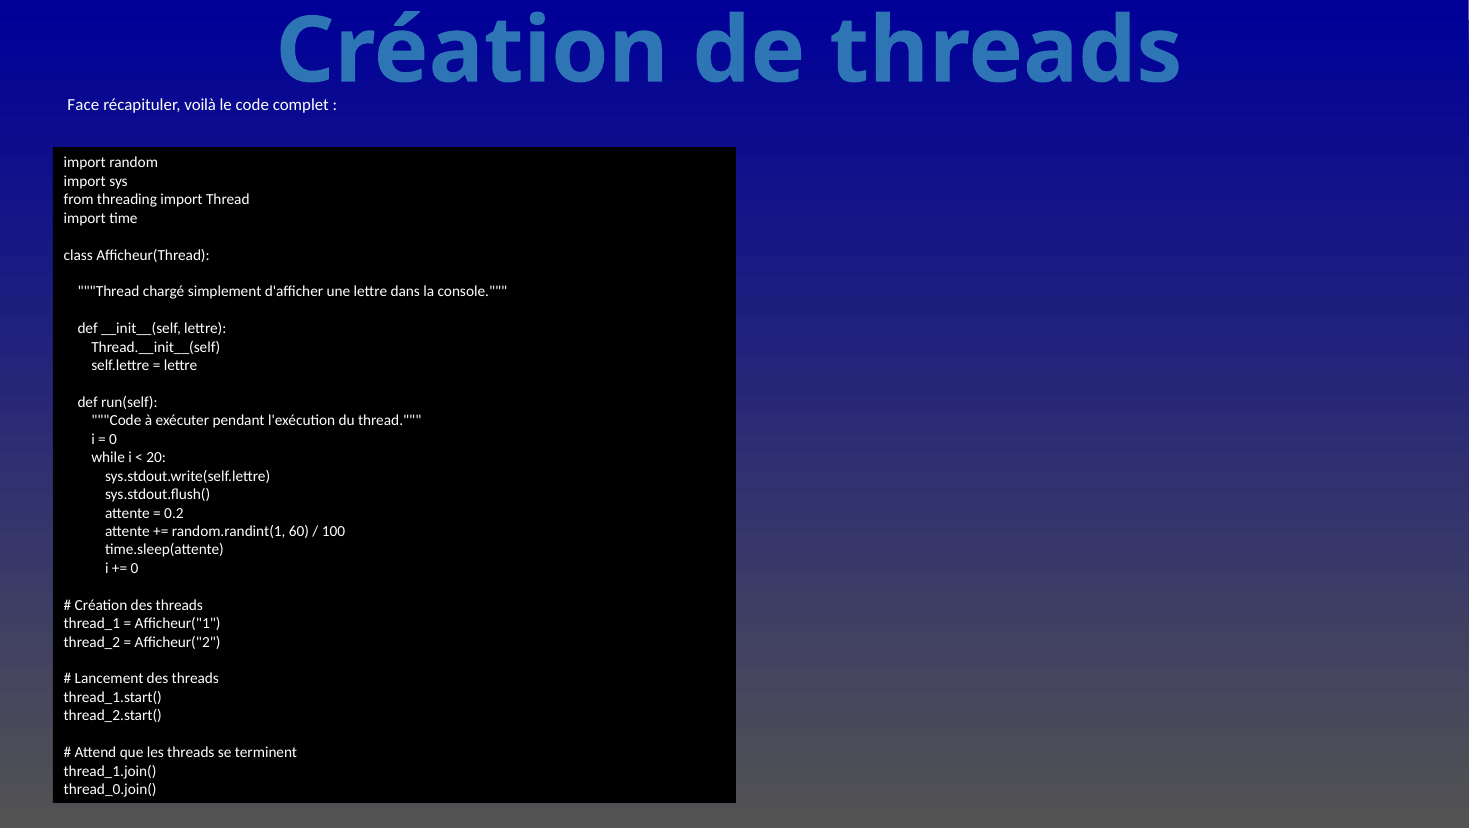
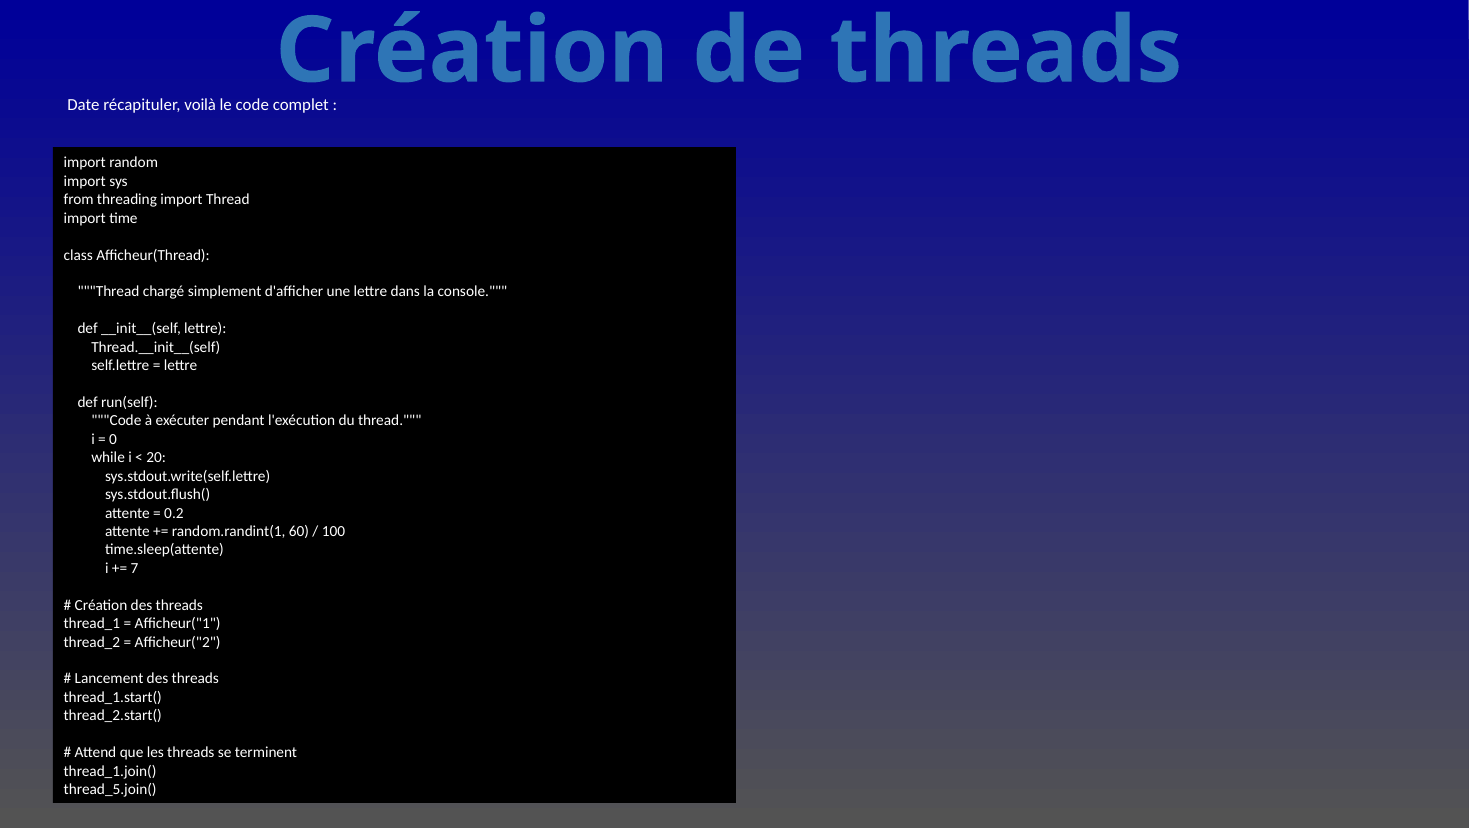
Face: Face -> Date
0 at (135, 568): 0 -> 7
thread_0.join(: thread_0.join( -> thread_5.join(
